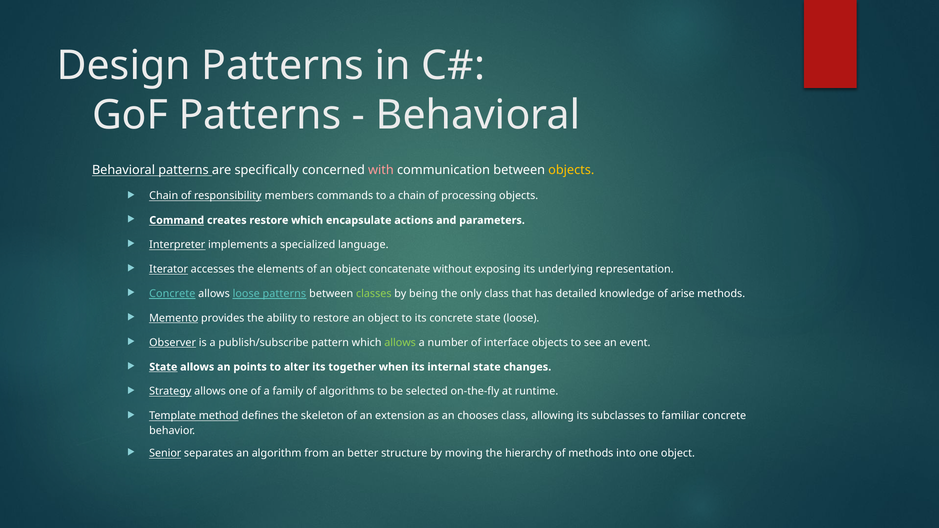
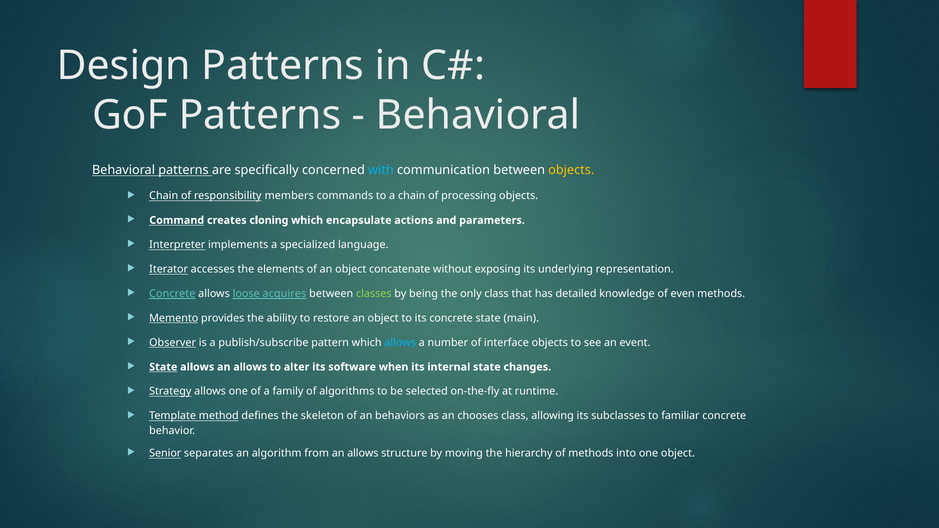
with colour: pink -> light blue
creates restore: restore -> cloning
loose patterns: patterns -> acquires
arise: arise -> even
state loose: loose -> main
allows at (400, 343) colour: light green -> light blue
allows an points: points -> allows
together: together -> software
extension: extension -> behaviors
from an better: better -> allows
